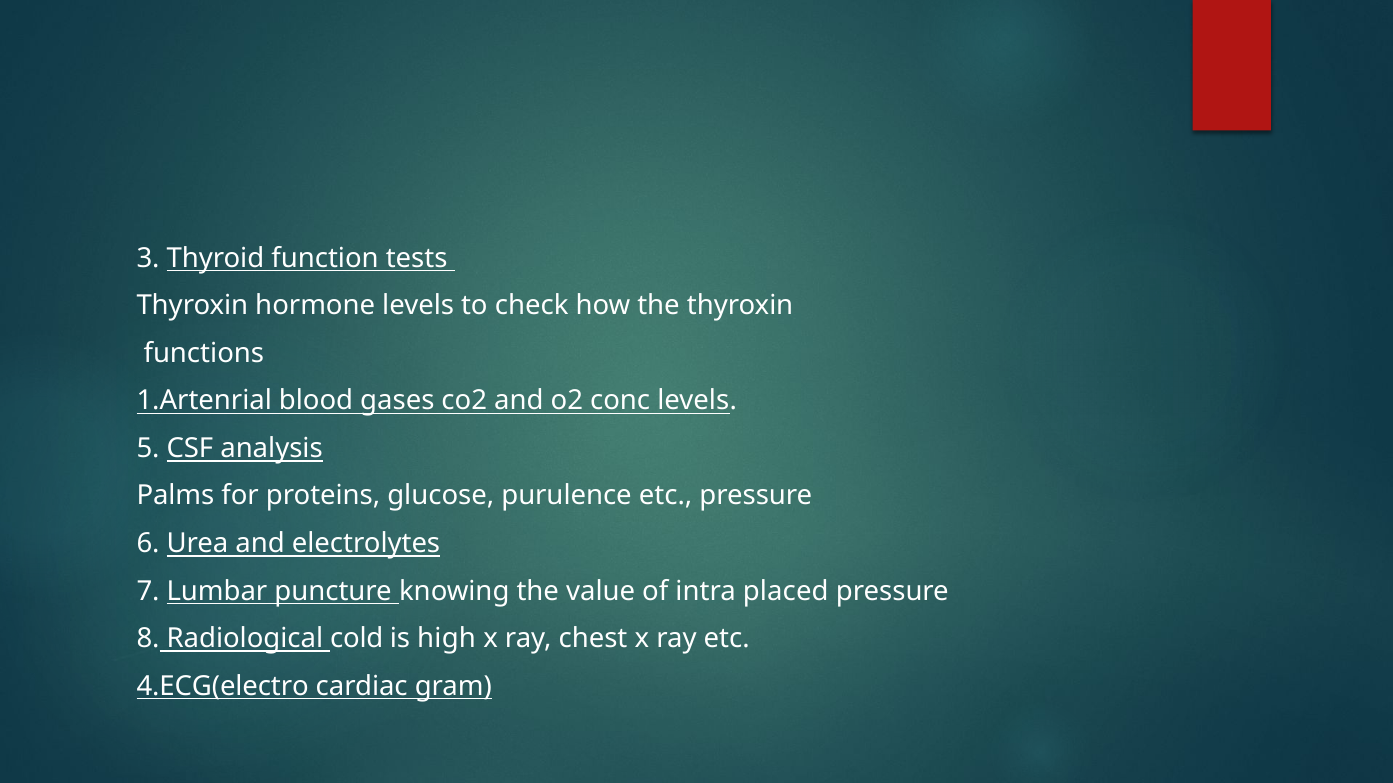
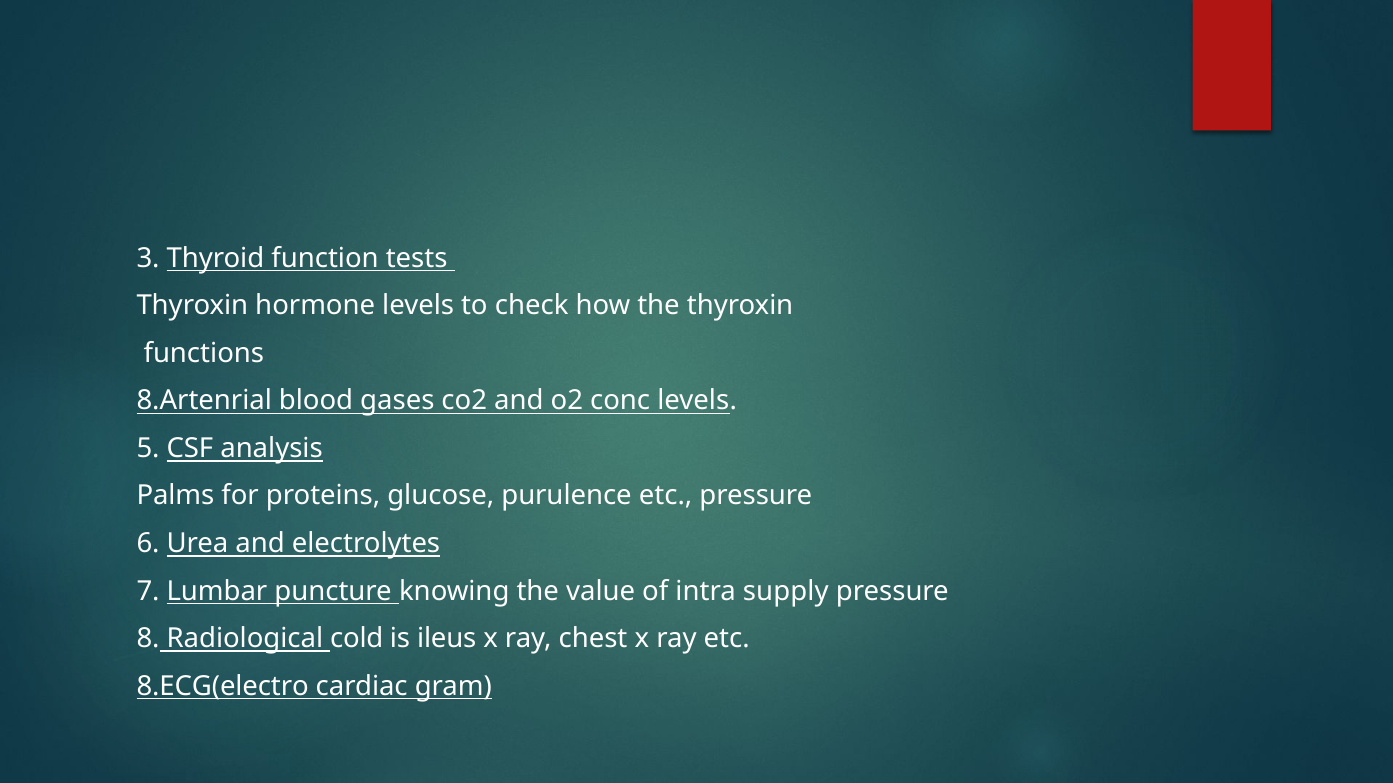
1.Artenrial: 1.Artenrial -> 8.Artenrial
placed: placed -> supply
high: high -> ileus
4.ECG(electro: 4.ECG(electro -> 8.ECG(electro
